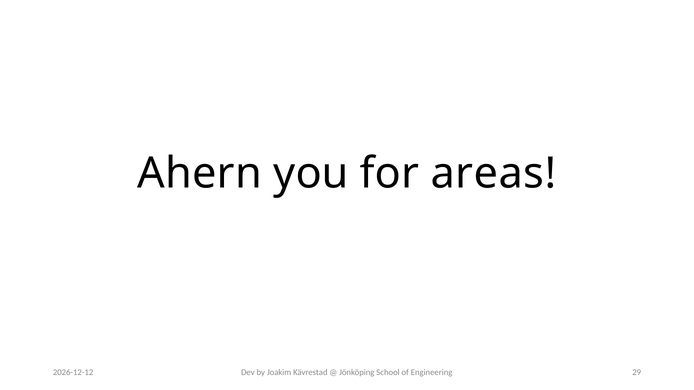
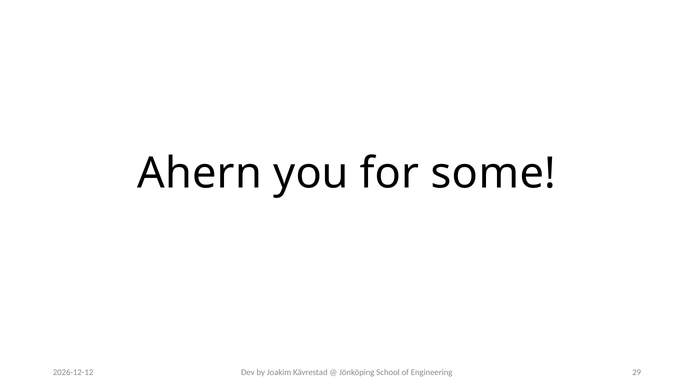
areas: areas -> some
